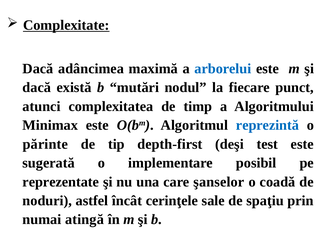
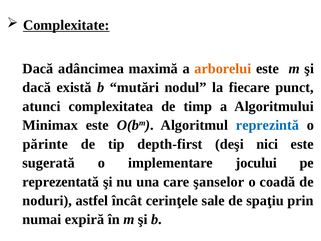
arborelui colour: blue -> orange
test: test -> nici
posibil: posibil -> jocului
reprezentate: reprezentate -> reprezentată
atingă: atingă -> expiră
